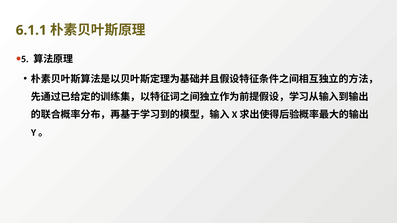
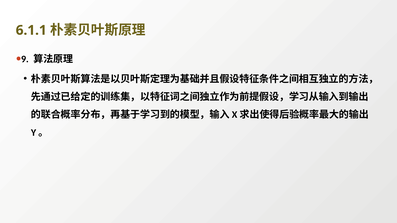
5: 5 -> 9
